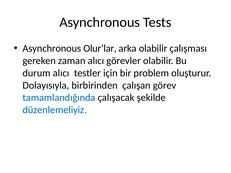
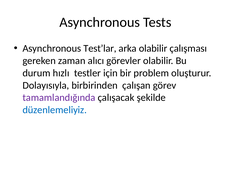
Olur’lar: Olur’lar -> Test’lar
durum alıcı: alıcı -> hızlı
tamamlandığında colour: blue -> purple
